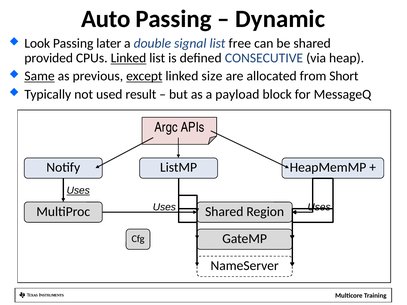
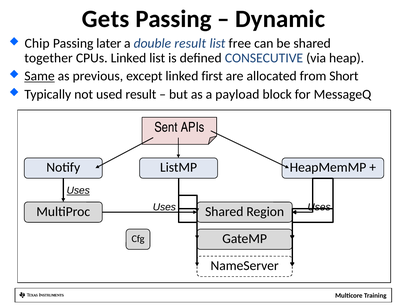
Auto: Auto -> Gets
Look: Look -> Chip
double signal: signal -> result
provided: provided -> together
Linked at (128, 58) underline: present -> none
except underline: present -> none
size: size -> first
Argc: Argc -> Sent
